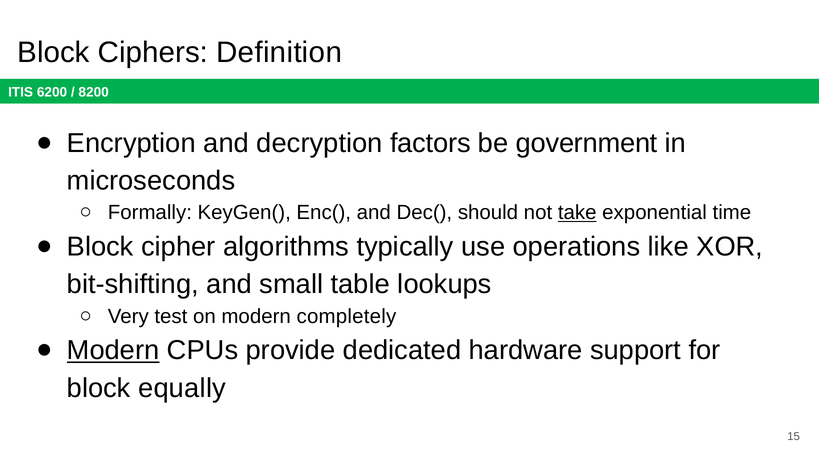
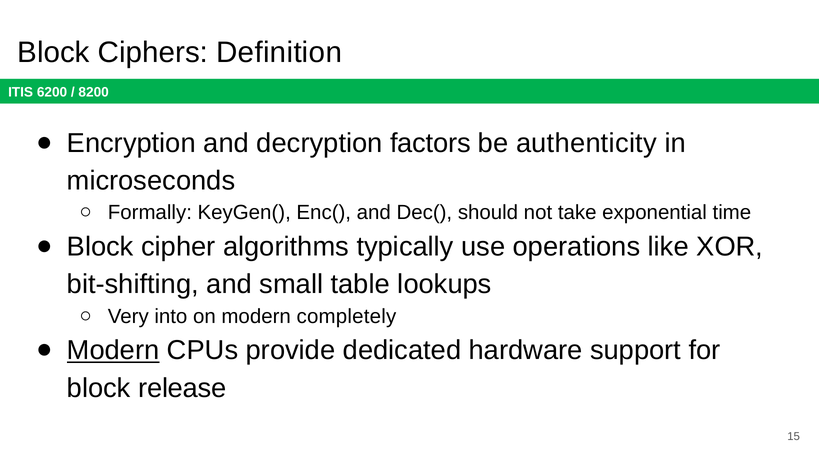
government: government -> authenticity
take underline: present -> none
test: test -> into
equally: equally -> release
